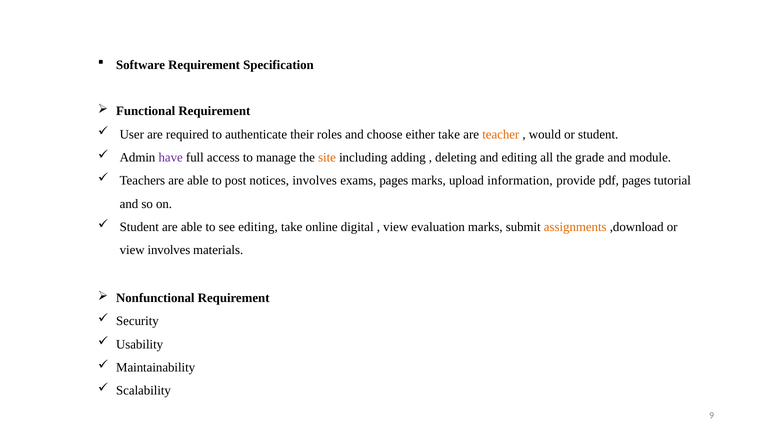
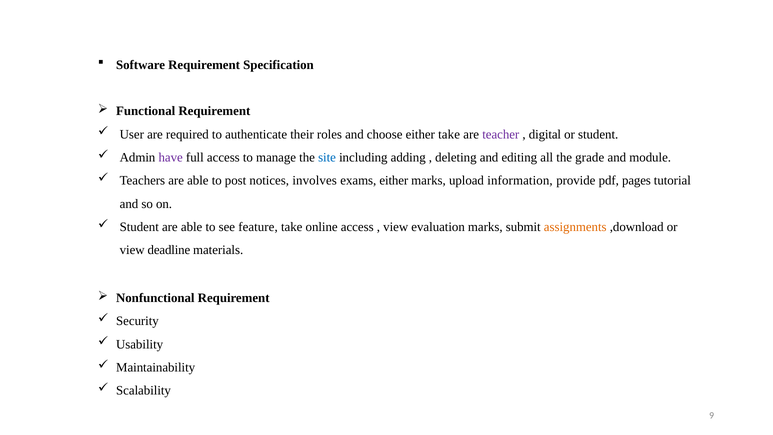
teacher colour: orange -> purple
would: would -> digital
site colour: orange -> blue
exams pages: pages -> either
see editing: editing -> feature
online digital: digital -> access
view involves: involves -> deadline
